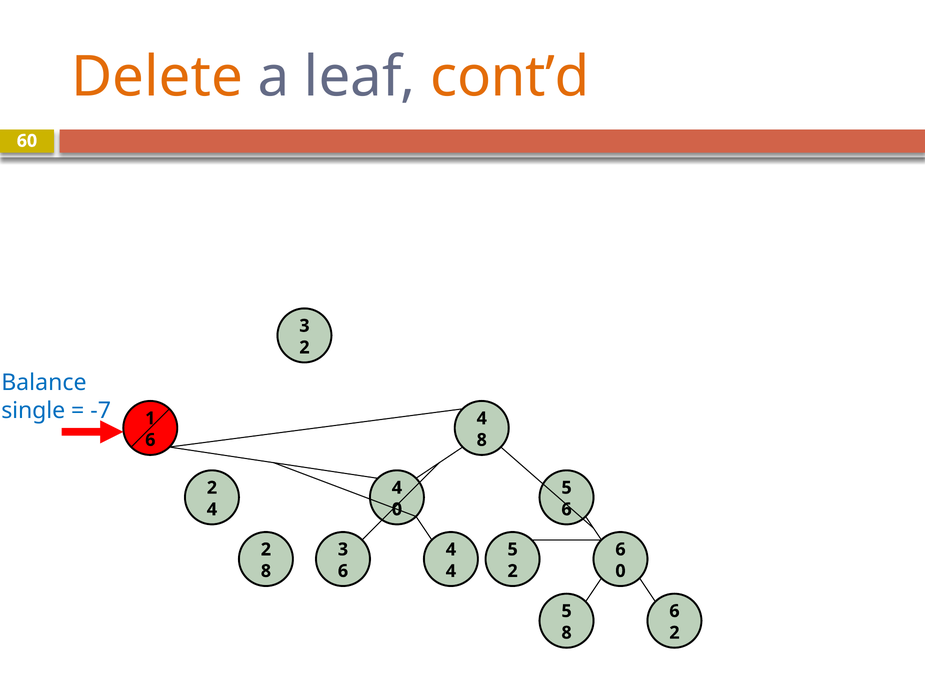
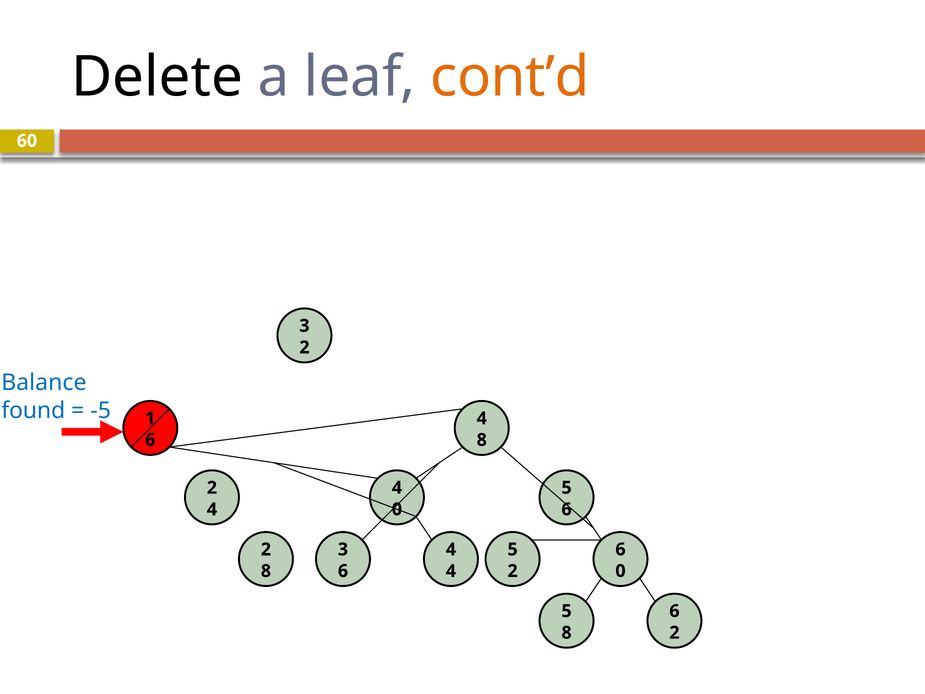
Delete colour: orange -> black
single: single -> found
-7: -7 -> -5
